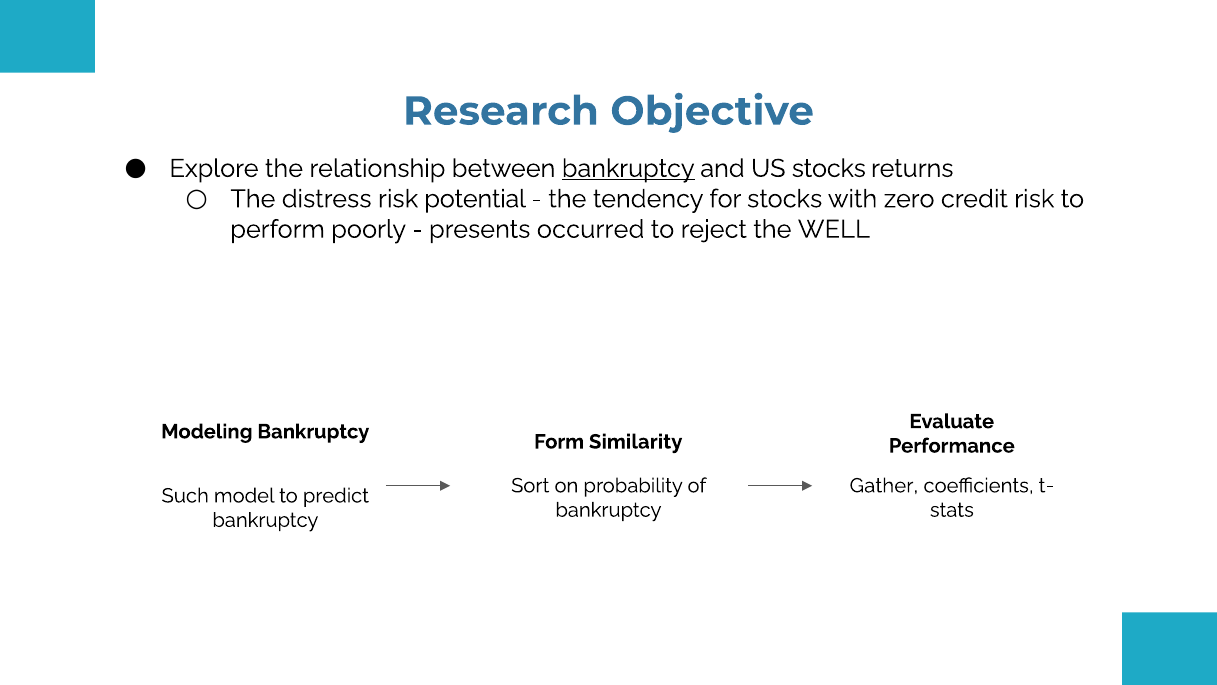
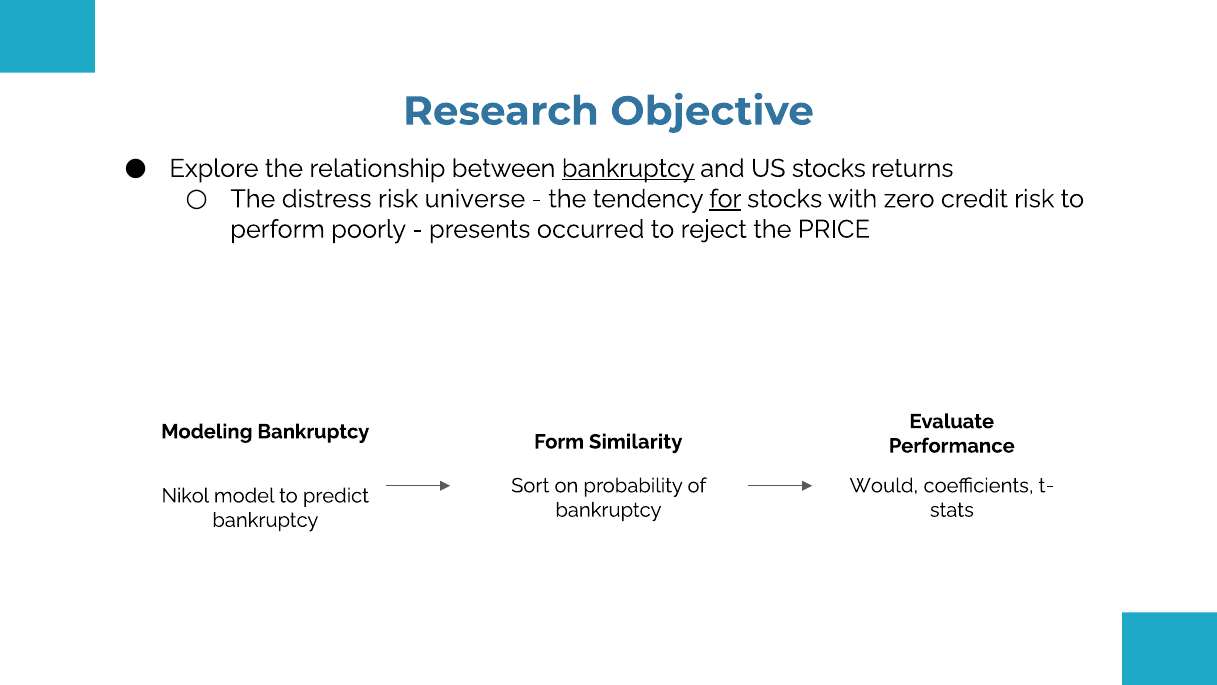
potential: potential -> universe
for underline: none -> present
WELL: WELL -> PRICE
Gather: Gather -> Would
Such: Such -> Nikol
